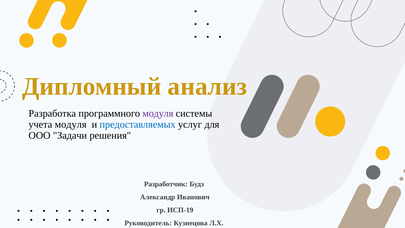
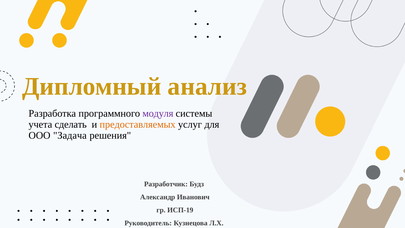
учета модуля: модуля -> сделать
предоставляемых colour: blue -> orange
Задачи: Задачи -> Задача
